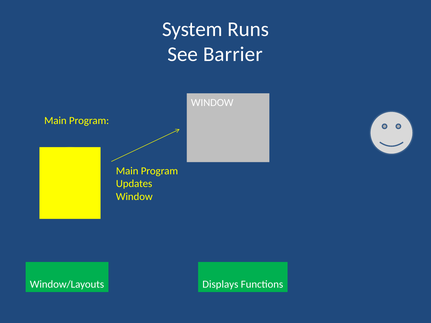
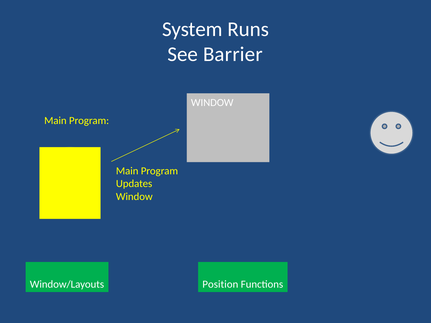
Displays: Displays -> Position
